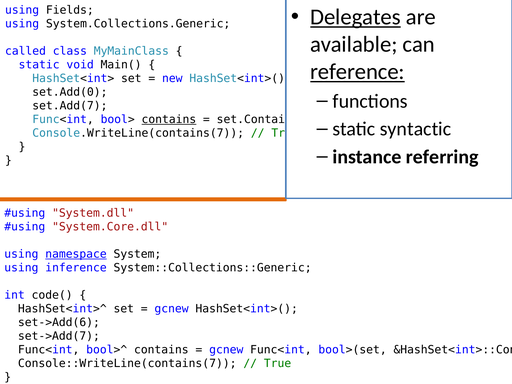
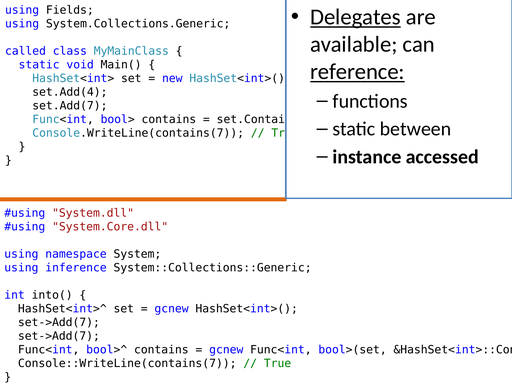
set.Add(0: set.Add(0 -> set.Add(4
contains at (169, 119) underline: present -> none
syntactic: syntactic -> between
referring: referring -> accessed
namespace underline: present -> none
code(: code( -> into(
set->Add(6 at (59, 322): set->Add(6 -> set->Add(7
